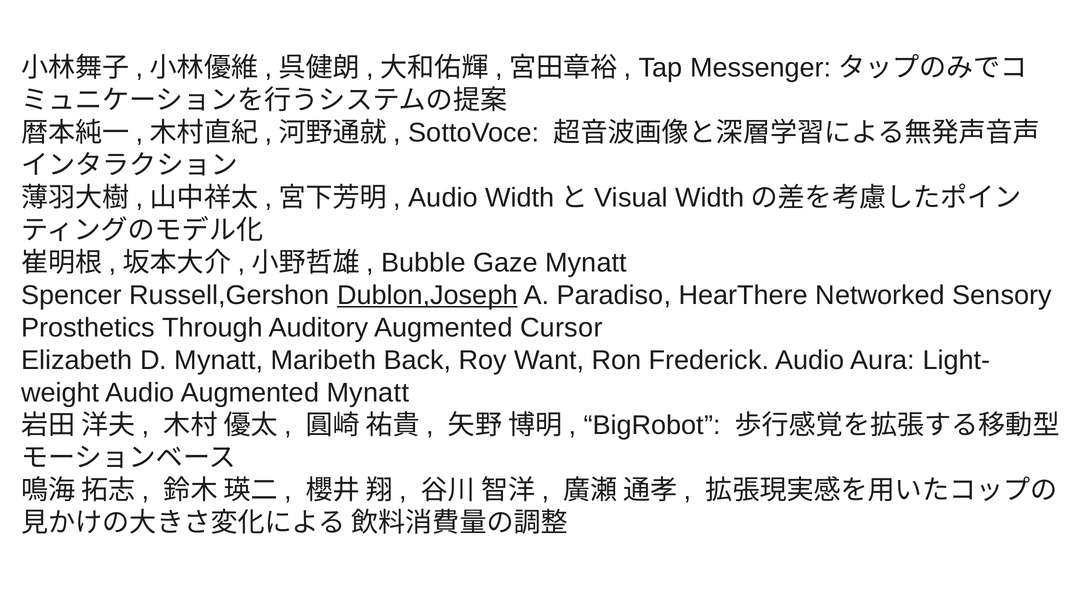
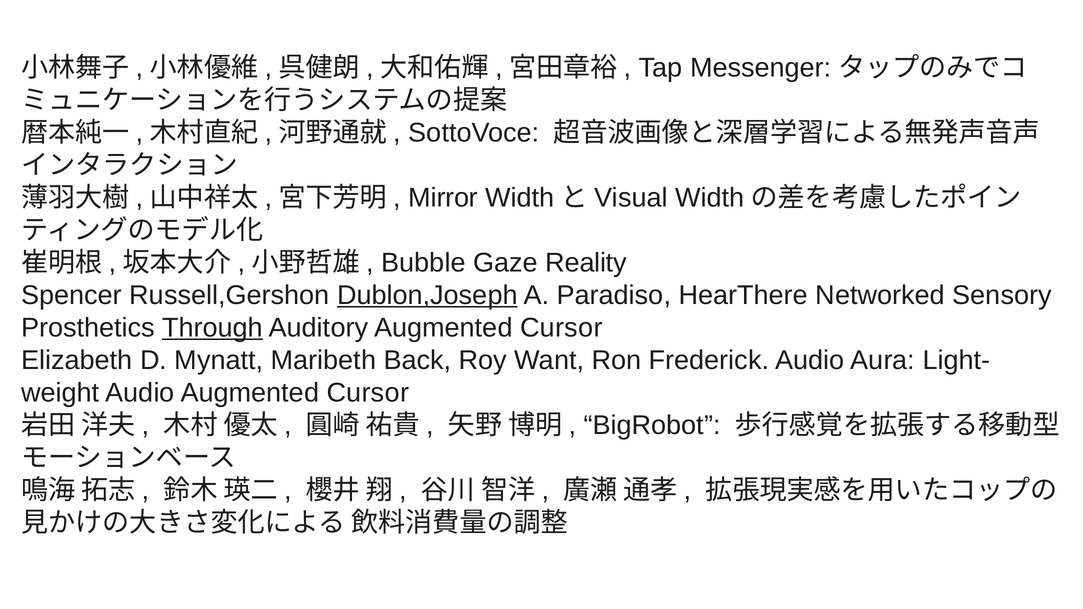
Audio at (443, 198): Audio -> Mirror
Gaze Mynatt: Mynatt -> Reality
Through underline: none -> present
Audio Augmented Mynatt: Mynatt -> Cursor
